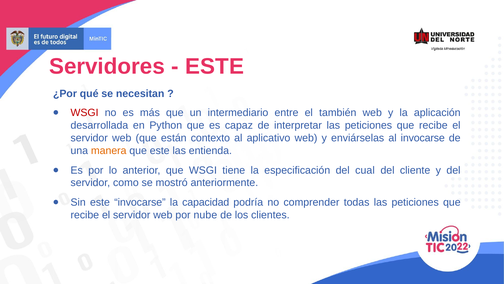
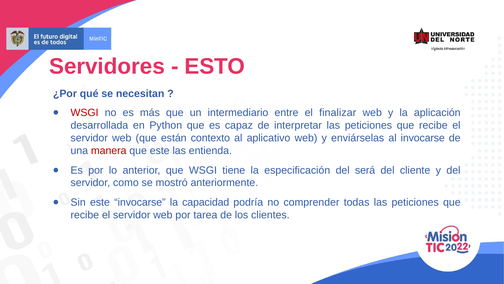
ESTE at (215, 66): ESTE -> ESTO
también: también -> finalizar
manera colour: orange -> red
cual: cual -> será
nube: nube -> tarea
